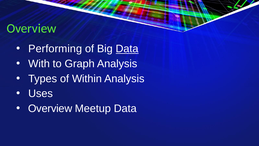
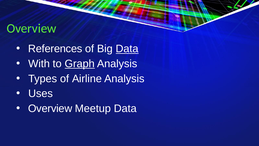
Performing: Performing -> References
Graph underline: none -> present
Within: Within -> Airline
